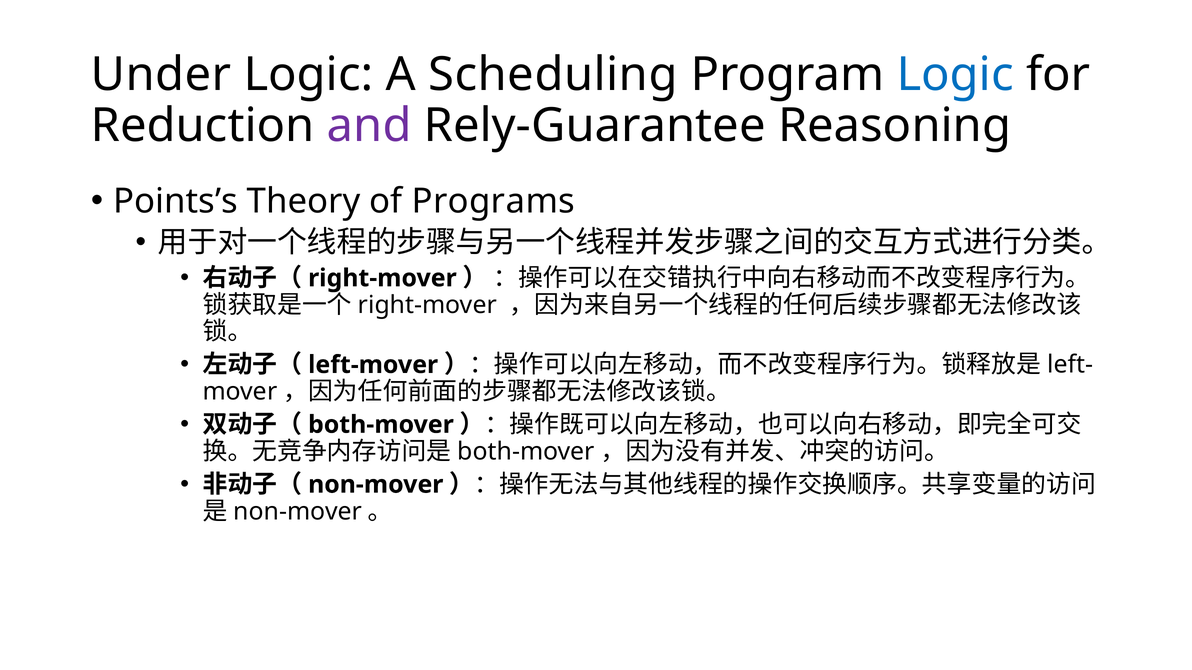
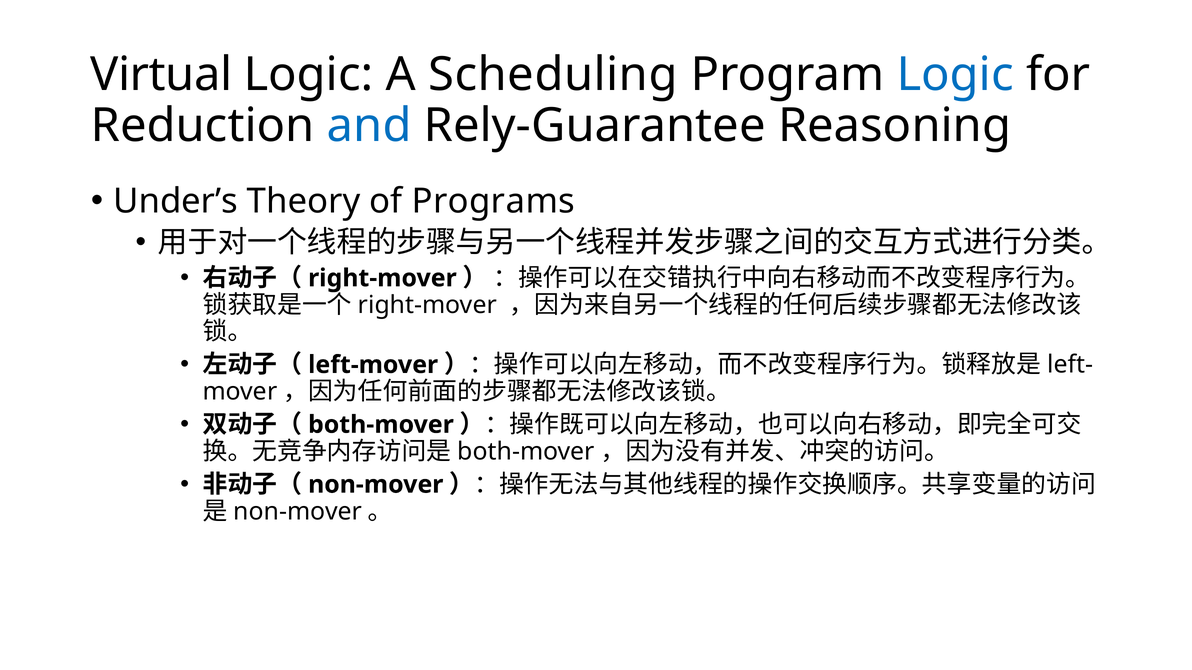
Under: Under -> Virtual
and colour: purple -> blue
Points’s: Points’s -> Under’s
